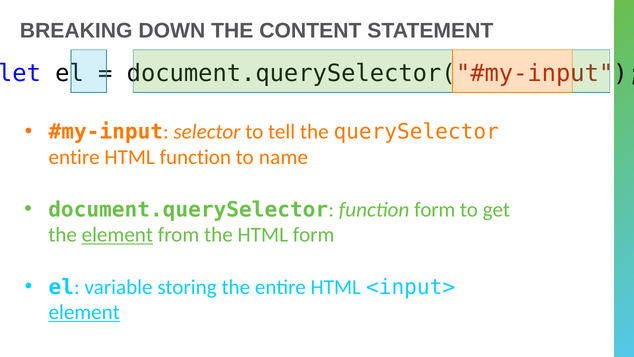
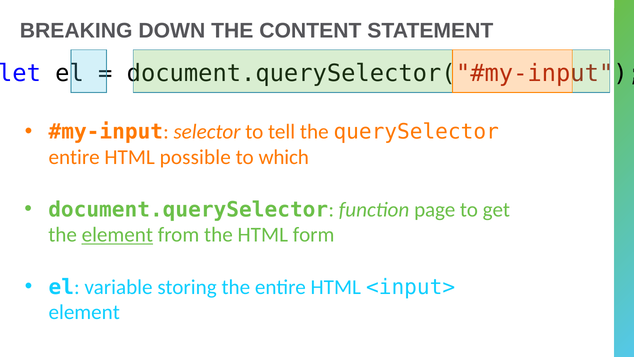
HTML function: function -> possible
name: name -> which
function form: form -> page
element at (84, 312) underline: present -> none
